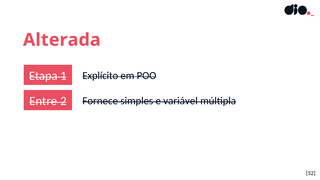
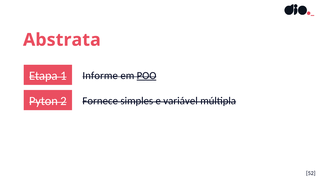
Alterada: Alterada -> Abstrata
Explícito: Explícito -> Informe
POO underline: none -> present
Entre: Entre -> Pyton
